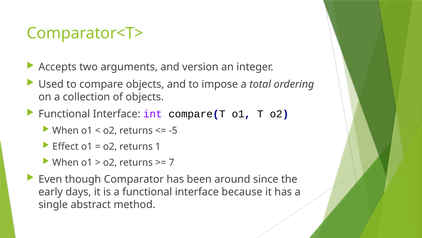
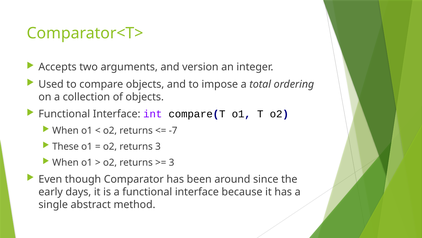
-5: -5 -> -7
Effect: Effect -> These
returns 1: 1 -> 3
7 at (172, 162): 7 -> 3
